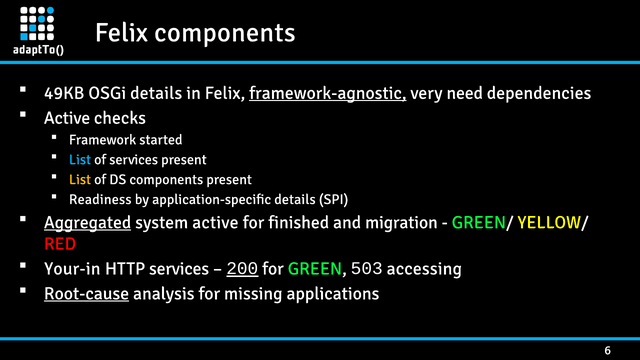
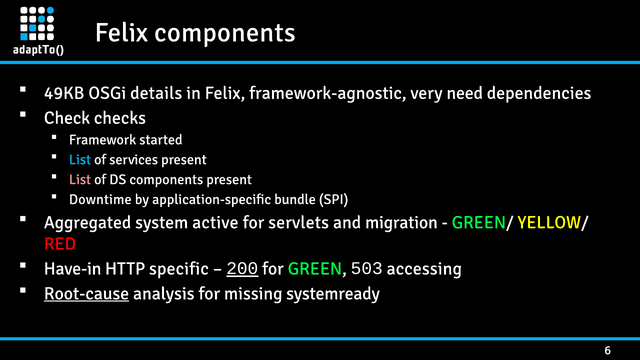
framework-agnostic underline: present -> none
Active at (67, 118): Active -> Check
List at (80, 179) colour: yellow -> pink
Readiness: Readiness -> Downtime
application-specific details: details -> bundle
Aggregated underline: present -> none
finished: finished -> servlets
Your-in: Your-in -> Have-in
HTTP services: services -> specific
applications: applications -> systemready
